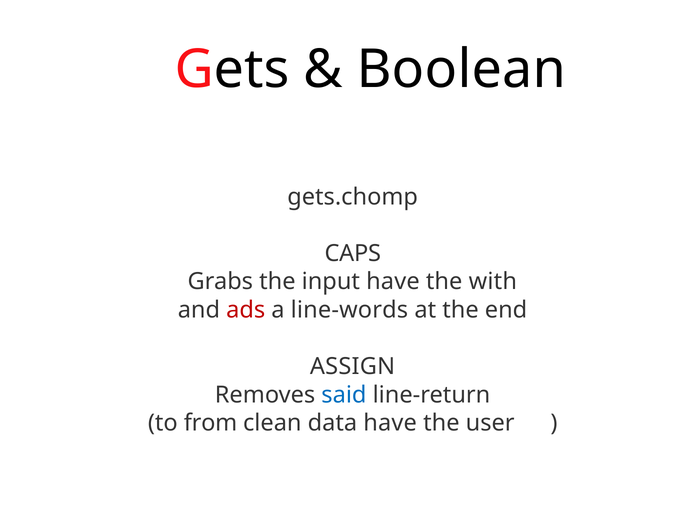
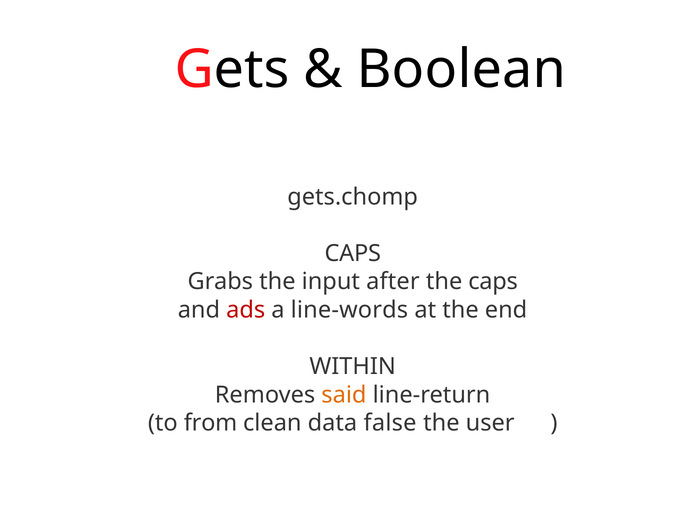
input have: have -> after
the with: with -> caps
ASSIGN: ASSIGN -> WITHIN
said colour: blue -> orange
data have: have -> false
